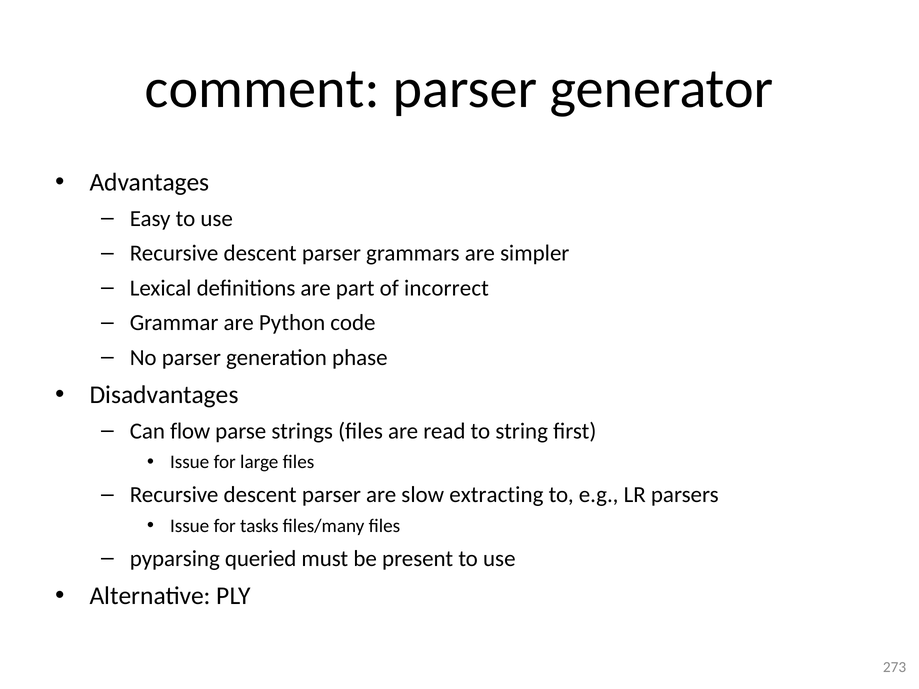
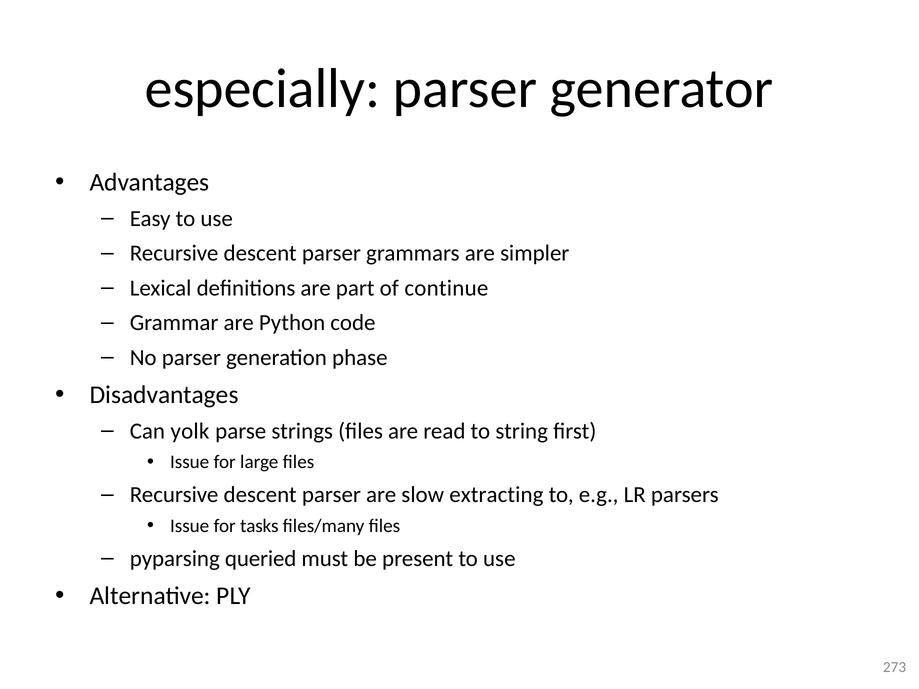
comment: comment -> especially
incorrect: incorrect -> continue
flow: flow -> yolk
